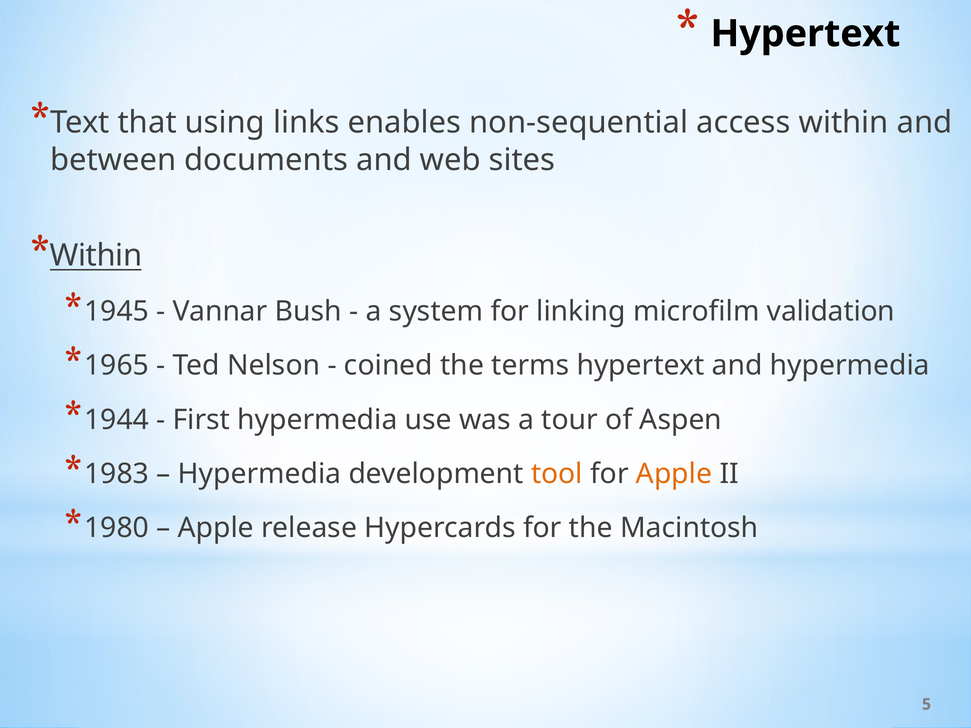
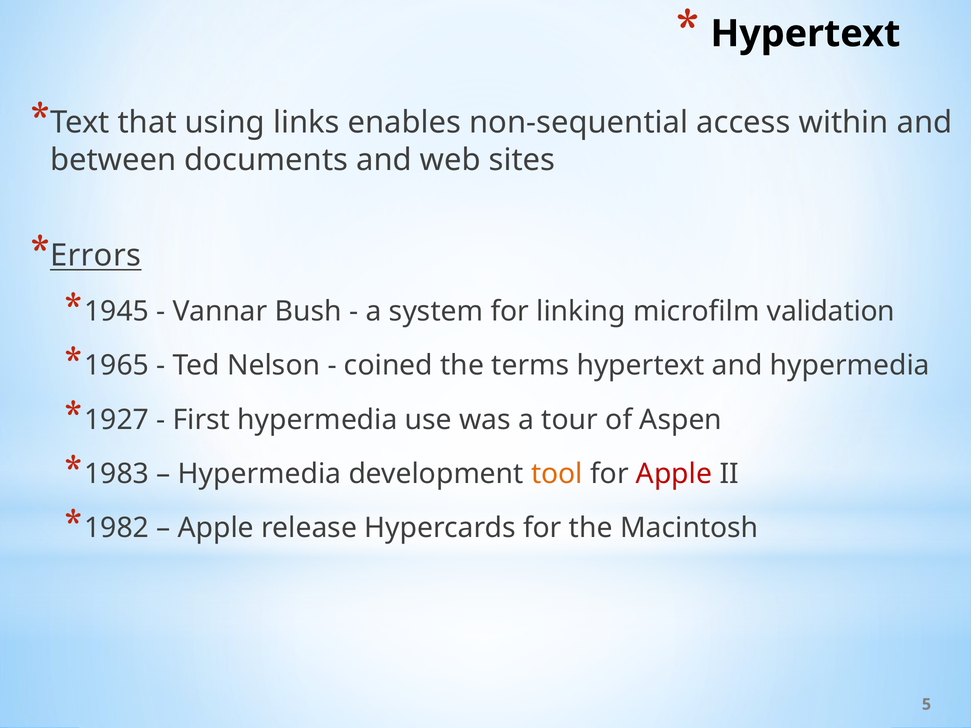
Within at (96, 256): Within -> Errors
1944: 1944 -> 1927
Apple at (674, 474) colour: orange -> red
1980: 1980 -> 1982
